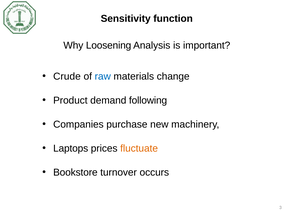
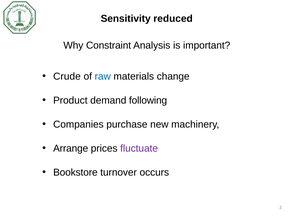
function: function -> reduced
Loosening: Loosening -> Constraint
Laptops: Laptops -> Arrange
fluctuate colour: orange -> purple
